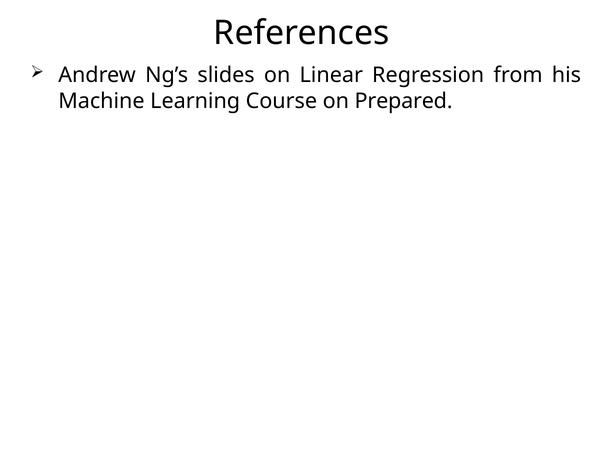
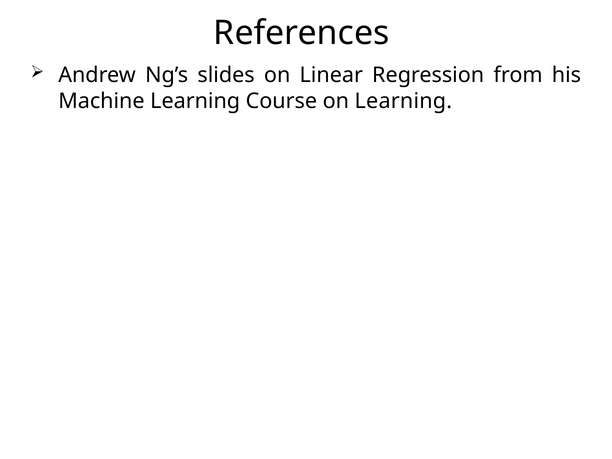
on Prepared: Prepared -> Learning
